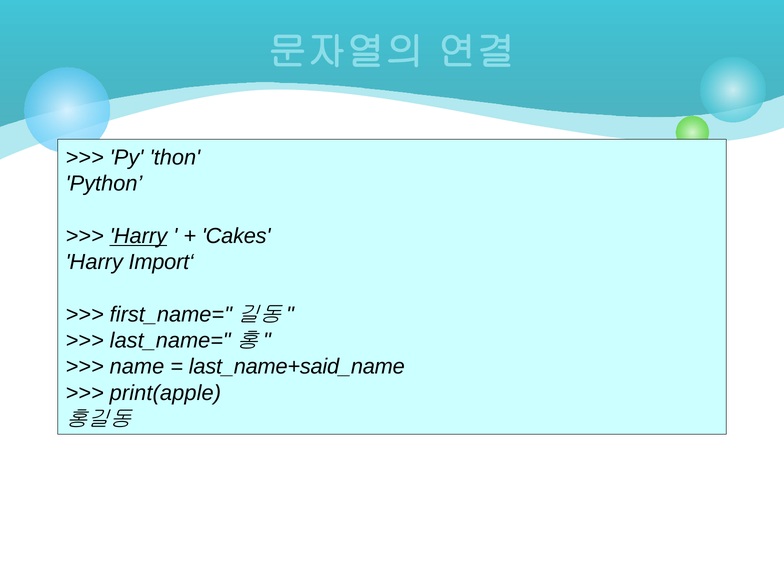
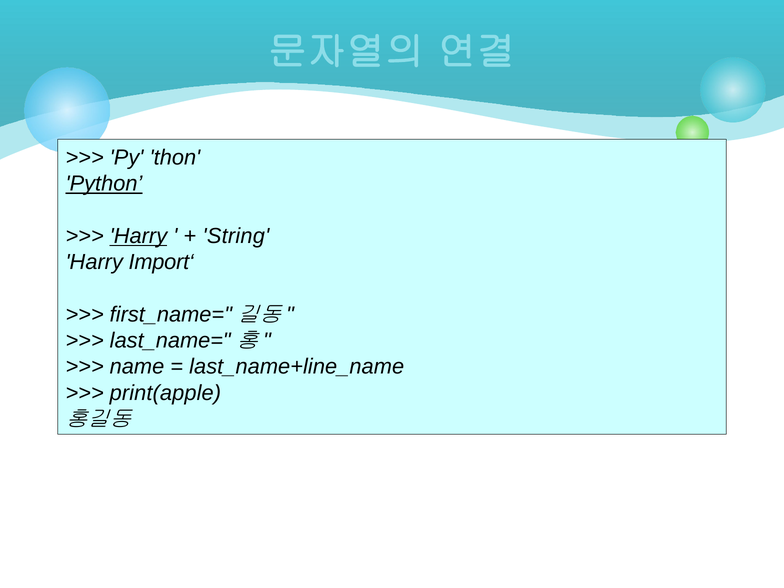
Python underline: none -> present
Cakes: Cakes -> String
last_name+said_name: last_name+said_name -> last_name+line_name
